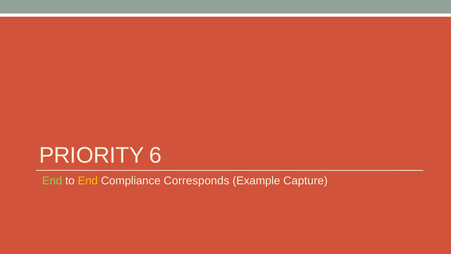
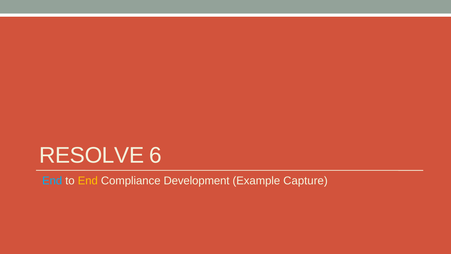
PRIORITY: PRIORITY -> RESOLVE
End at (52, 180) colour: light green -> light blue
Corresponds: Corresponds -> Development
